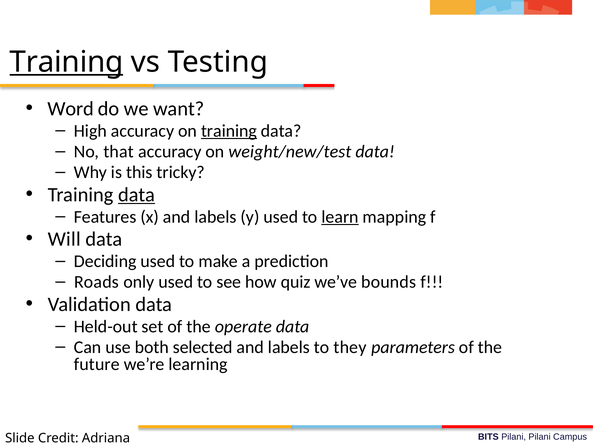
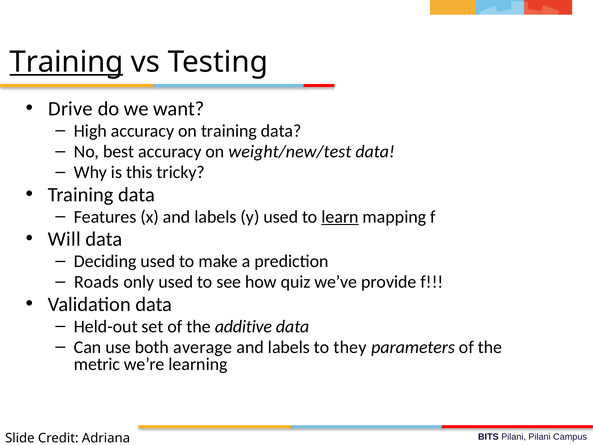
Word: Word -> Drive
training at (229, 131) underline: present -> none
that: that -> best
data at (137, 195) underline: present -> none
bounds: bounds -> provide
operate: operate -> additive
selected: selected -> average
future: future -> metric
